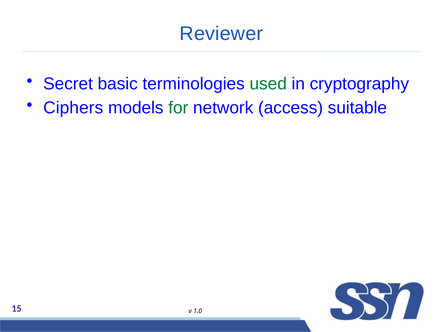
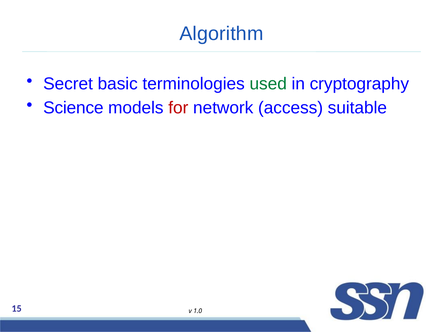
Reviewer: Reviewer -> Algorithm
Ciphers: Ciphers -> Science
for colour: green -> red
